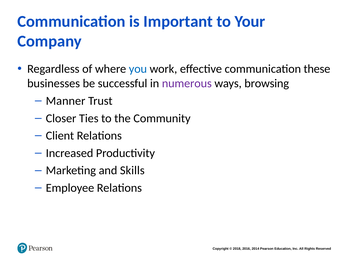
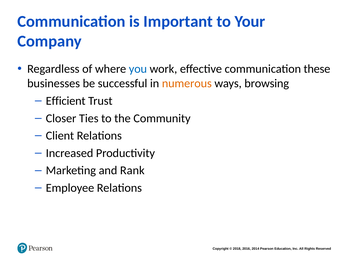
numerous colour: purple -> orange
Manner: Manner -> Efficient
Skills: Skills -> Rank
